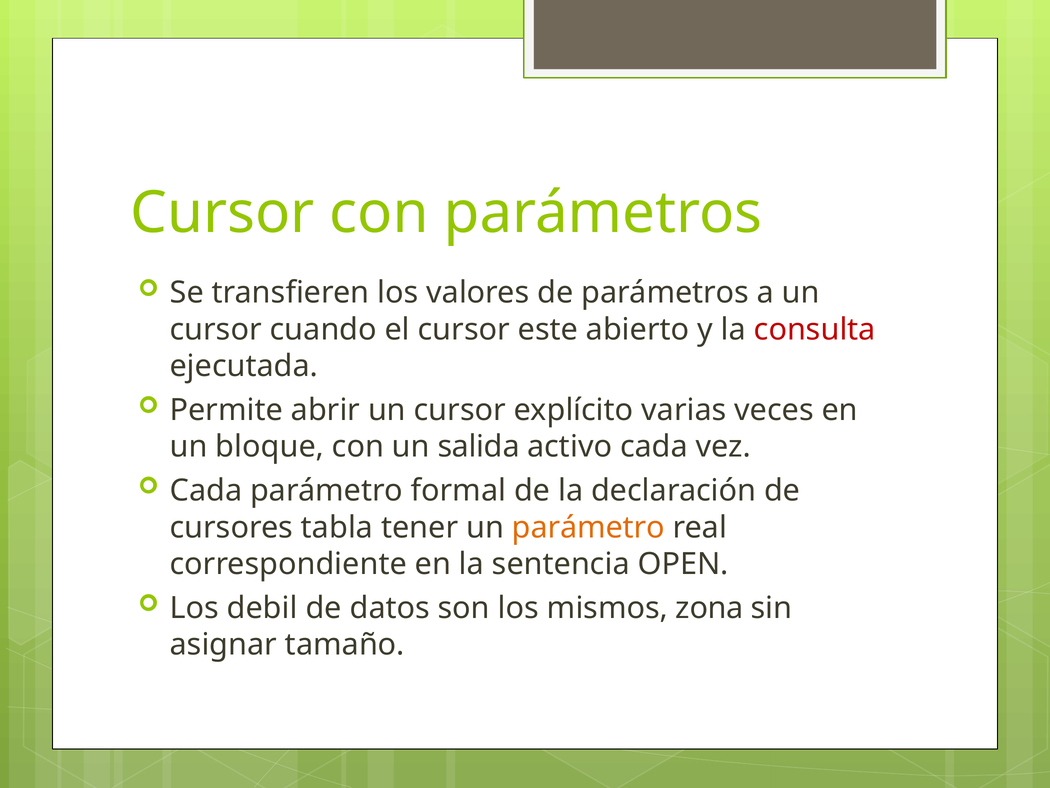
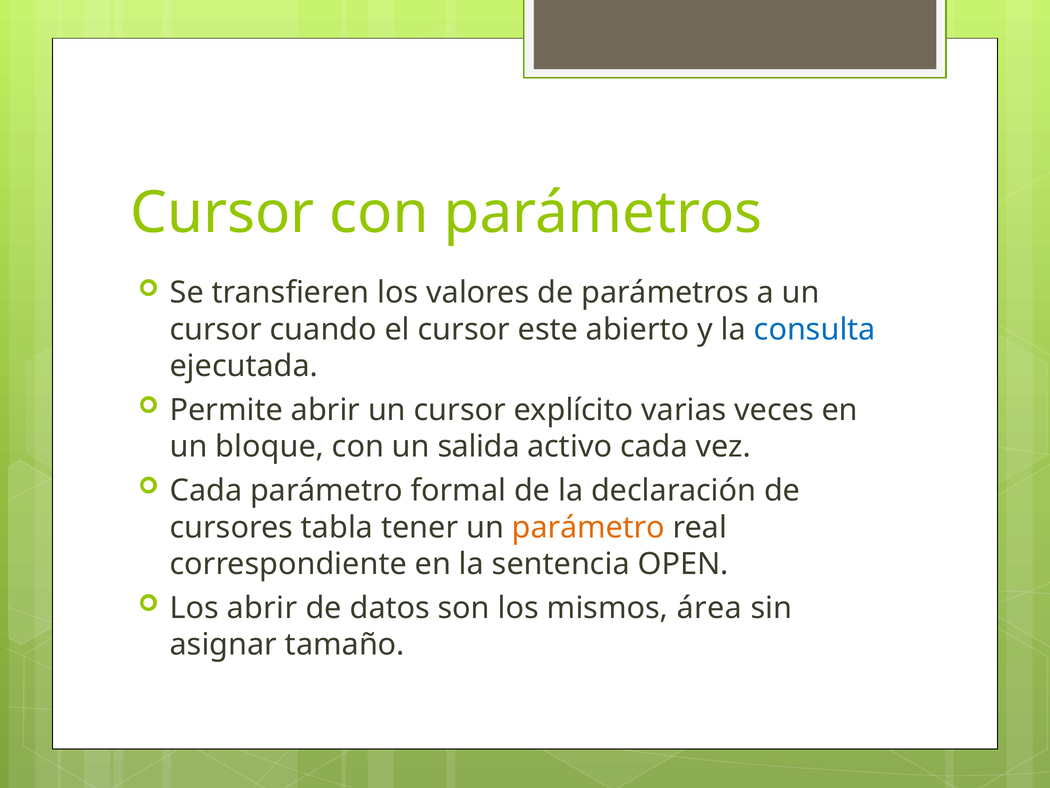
consulta colour: red -> blue
Los debil: debil -> abrir
zona: zona -> área
